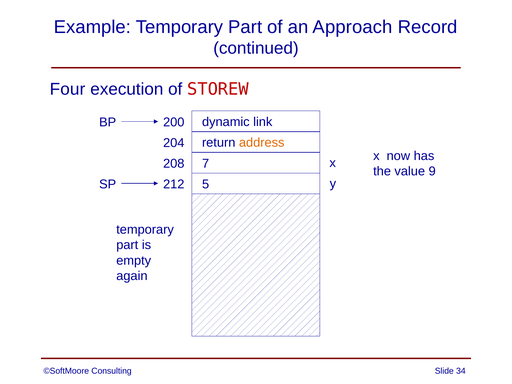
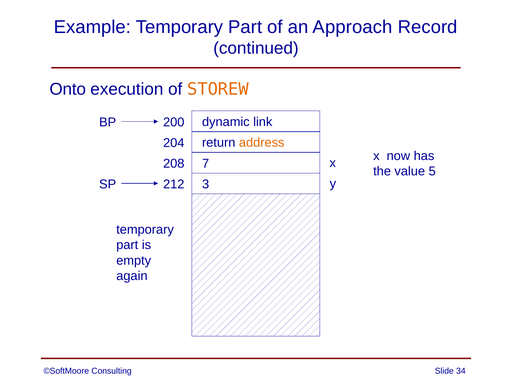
Four: Four -> Onto
STOREW colour: red -> orange
9: 9 -> 5
5: 5 -> 3
